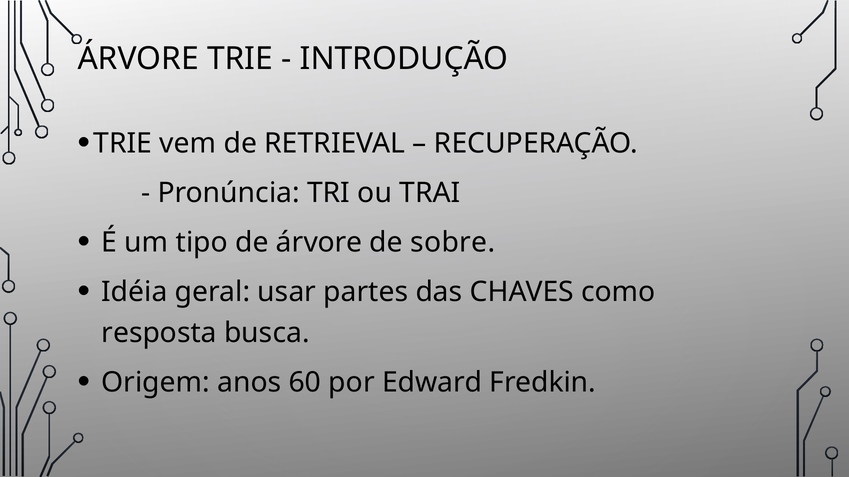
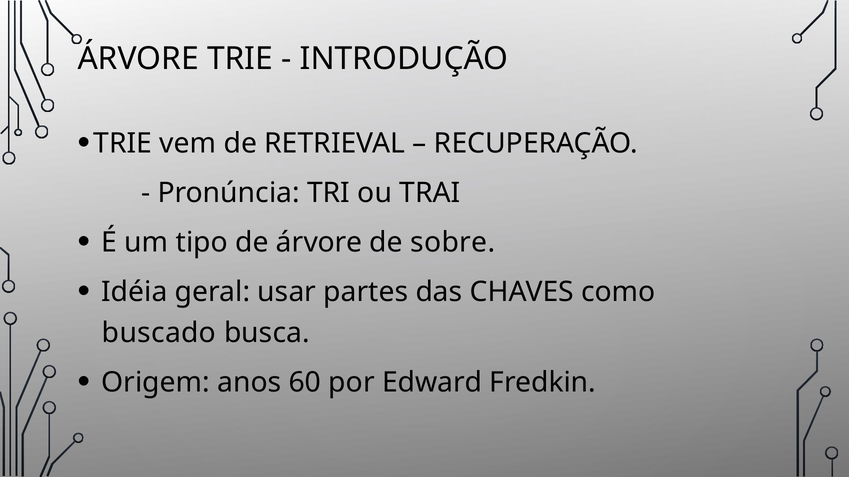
resposta: resposta -> buscado
